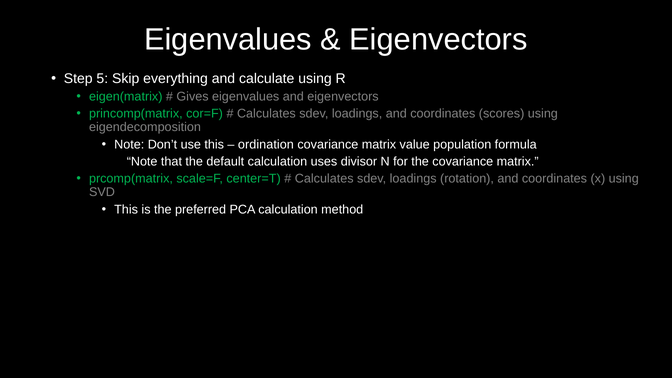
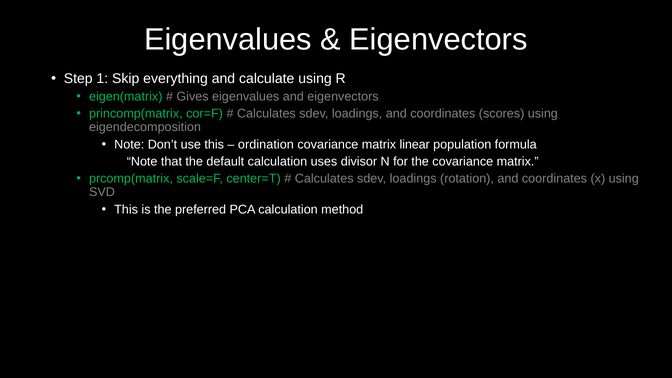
5: 5 -> 1
value: value -> linear
